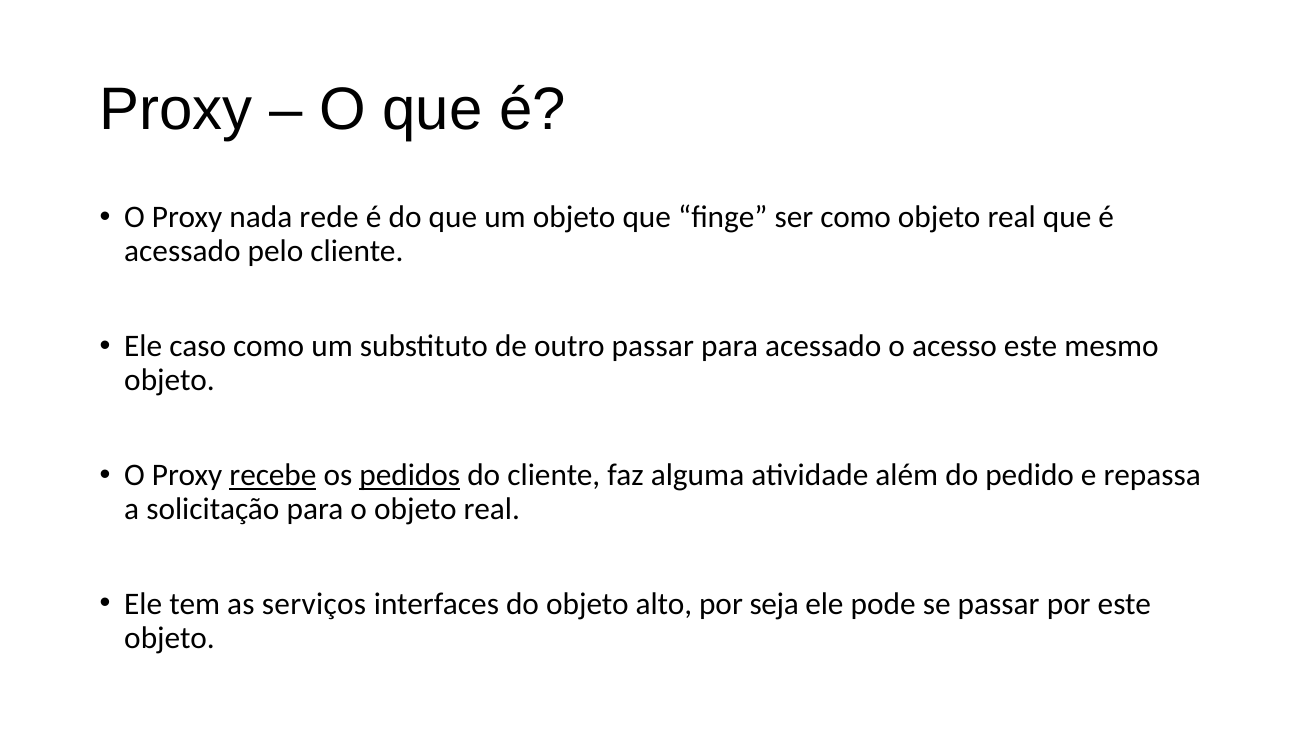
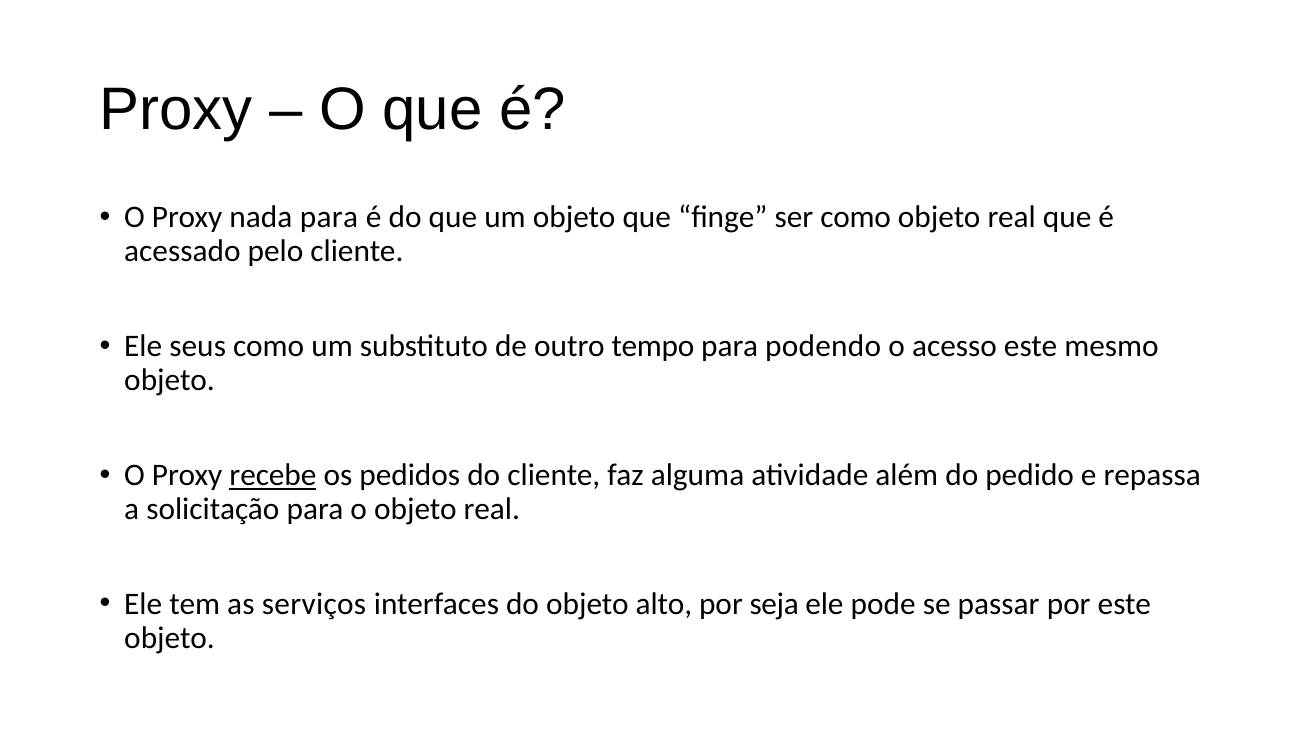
nada rede: rede -> para
caso: caso -> seus
outro passar: passar -> tempo
para acessado: acessado -> podendo
pedidos underline: present -> none
